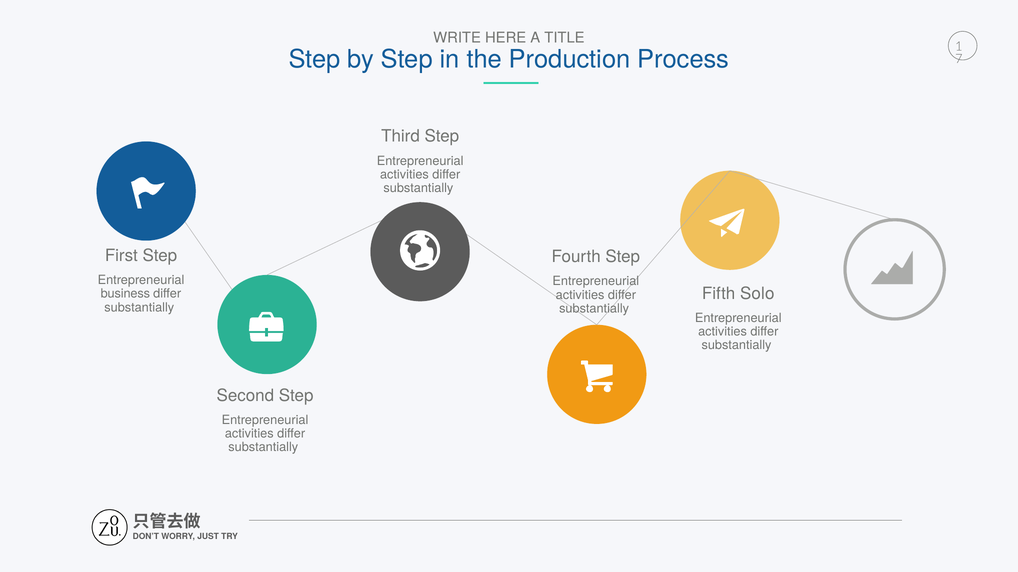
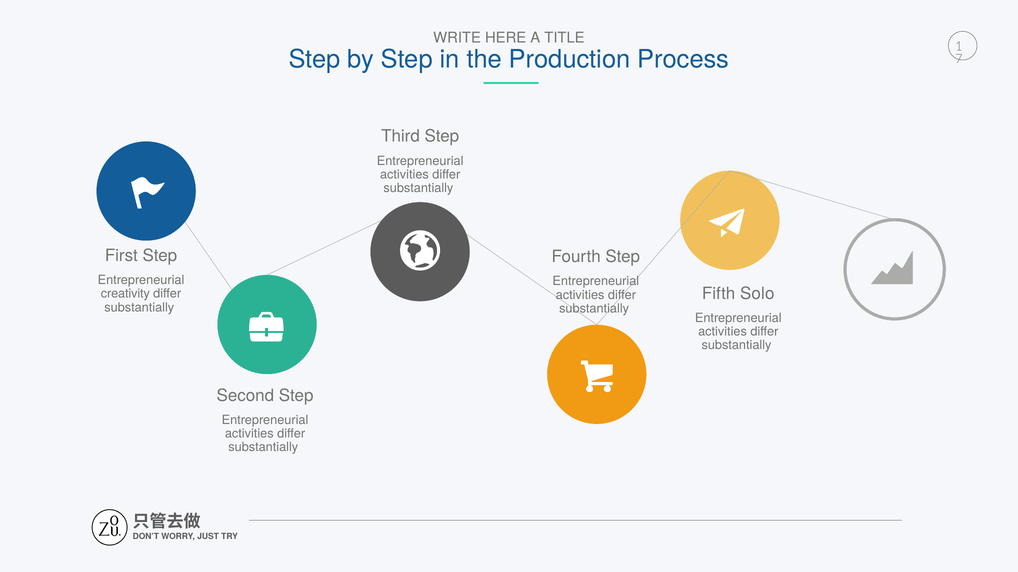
business: business -> creativity
